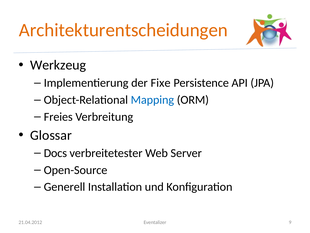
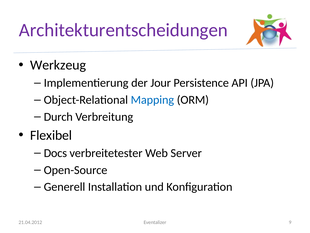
Architekturentscheidungen colour: orange -> purple
Fixe: Fixe -> Jour
Freies: Freies -> Durch
Glossar: Glossar -> Flexibel
